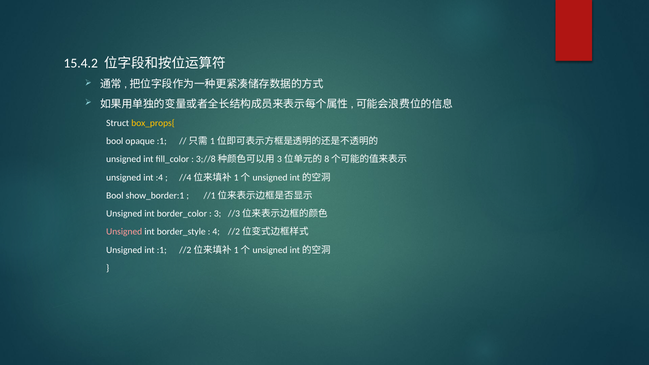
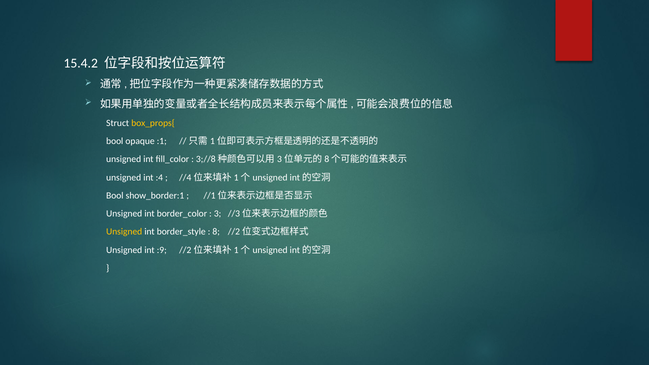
Unsigned at (124, 232) colour: pink -> yellow
4: 4 -> 8
int :1: :1 -> :9
